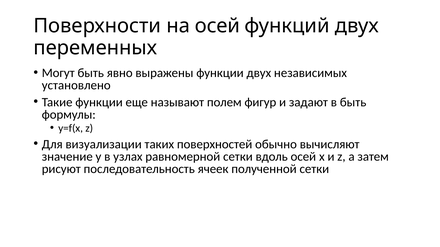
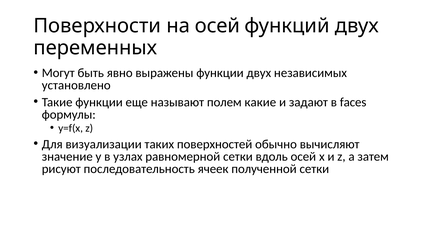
фигур: фигур -> какие
в быть: быть -> faces
